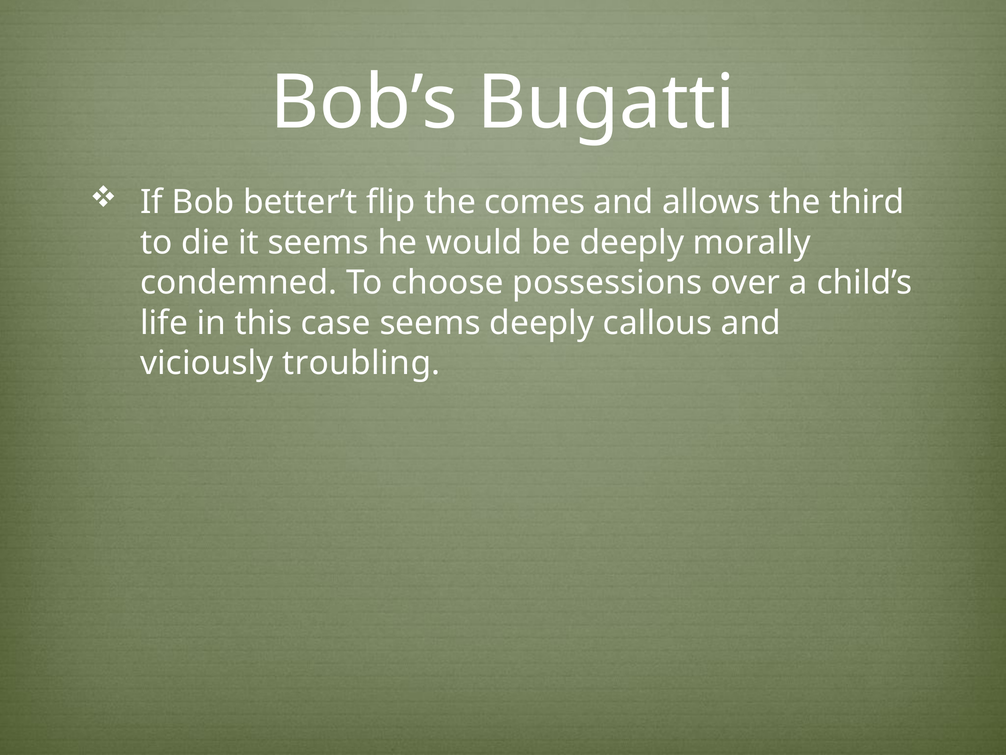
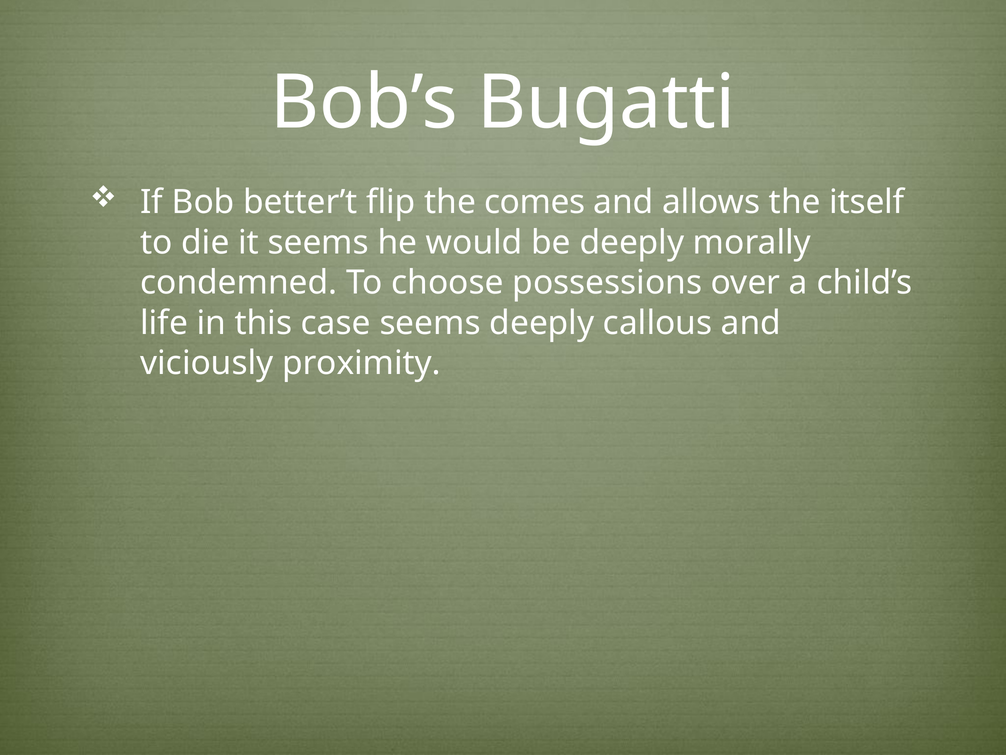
third: third -> itself
troubling: troubling -> proximity
